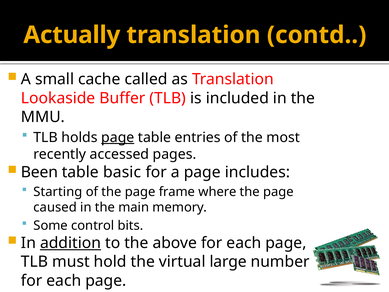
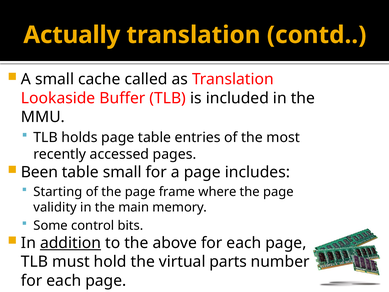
page at (118, 137) underline: present -> none
table basic: basic -> small
caused: caused -> validity
large: large -> parts
